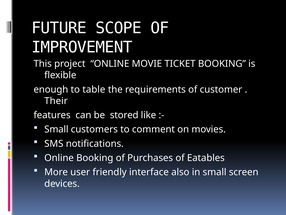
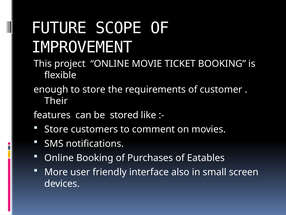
to table: table -> store
Small at (56, 129): Small -> Store
